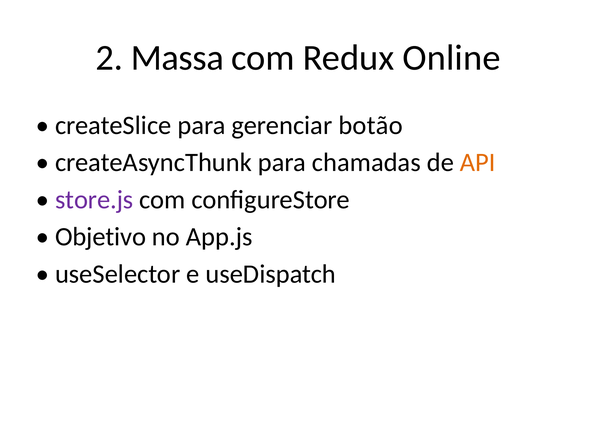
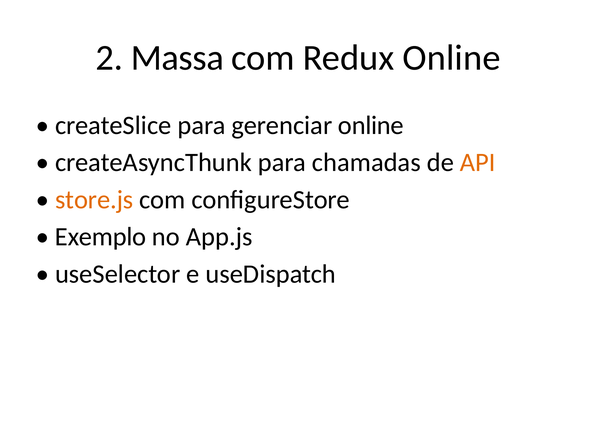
gerenciar botão: botão -> online
store.js colour: purple -> orange
Objetivo: Objetivo -> Exemplo
